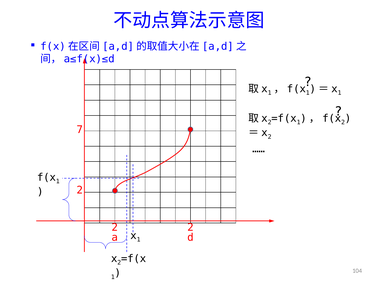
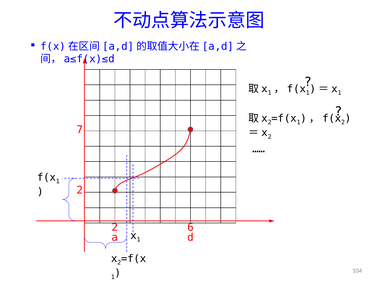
2 2: 2 -> 6
